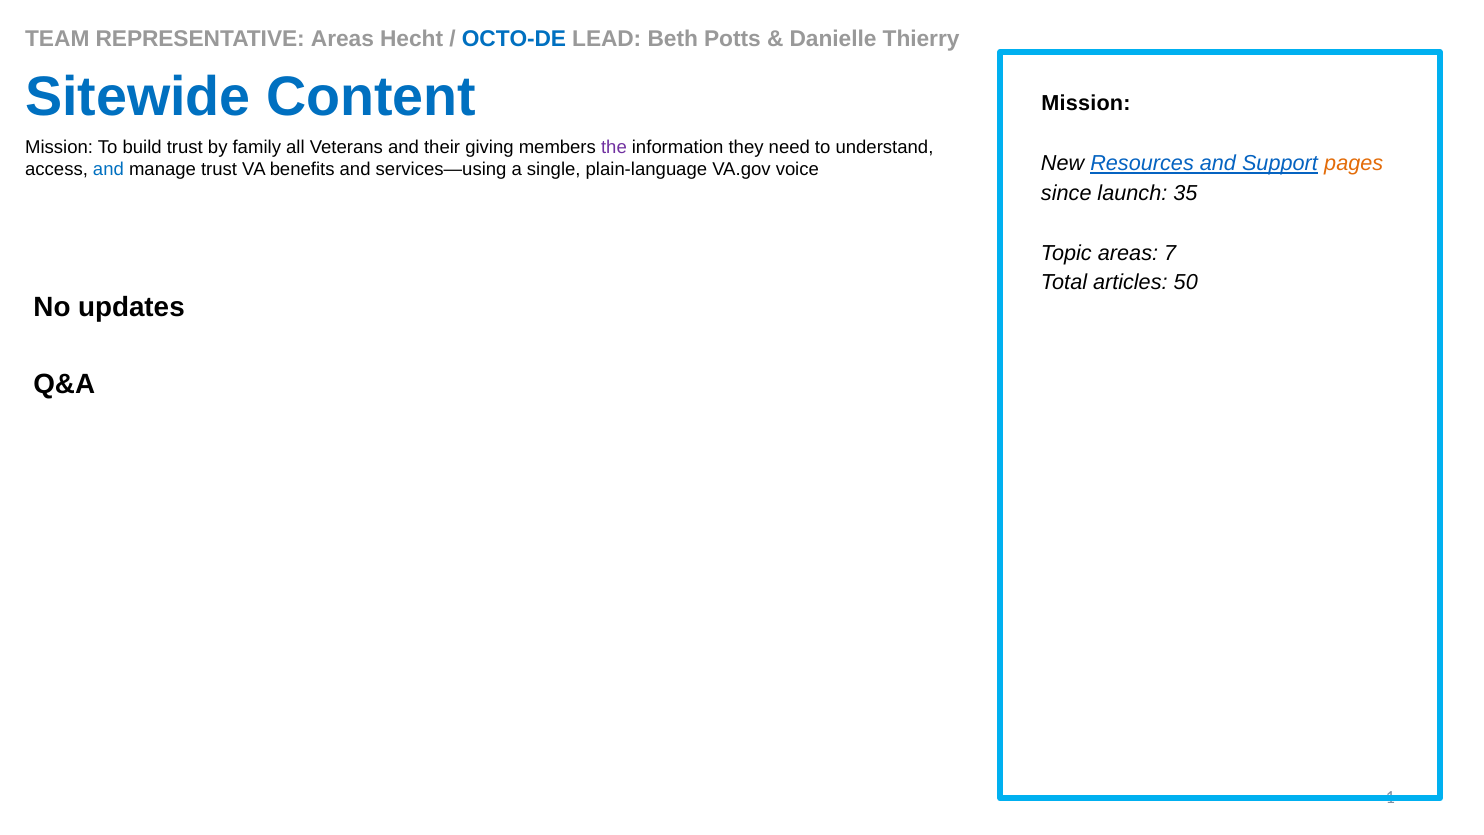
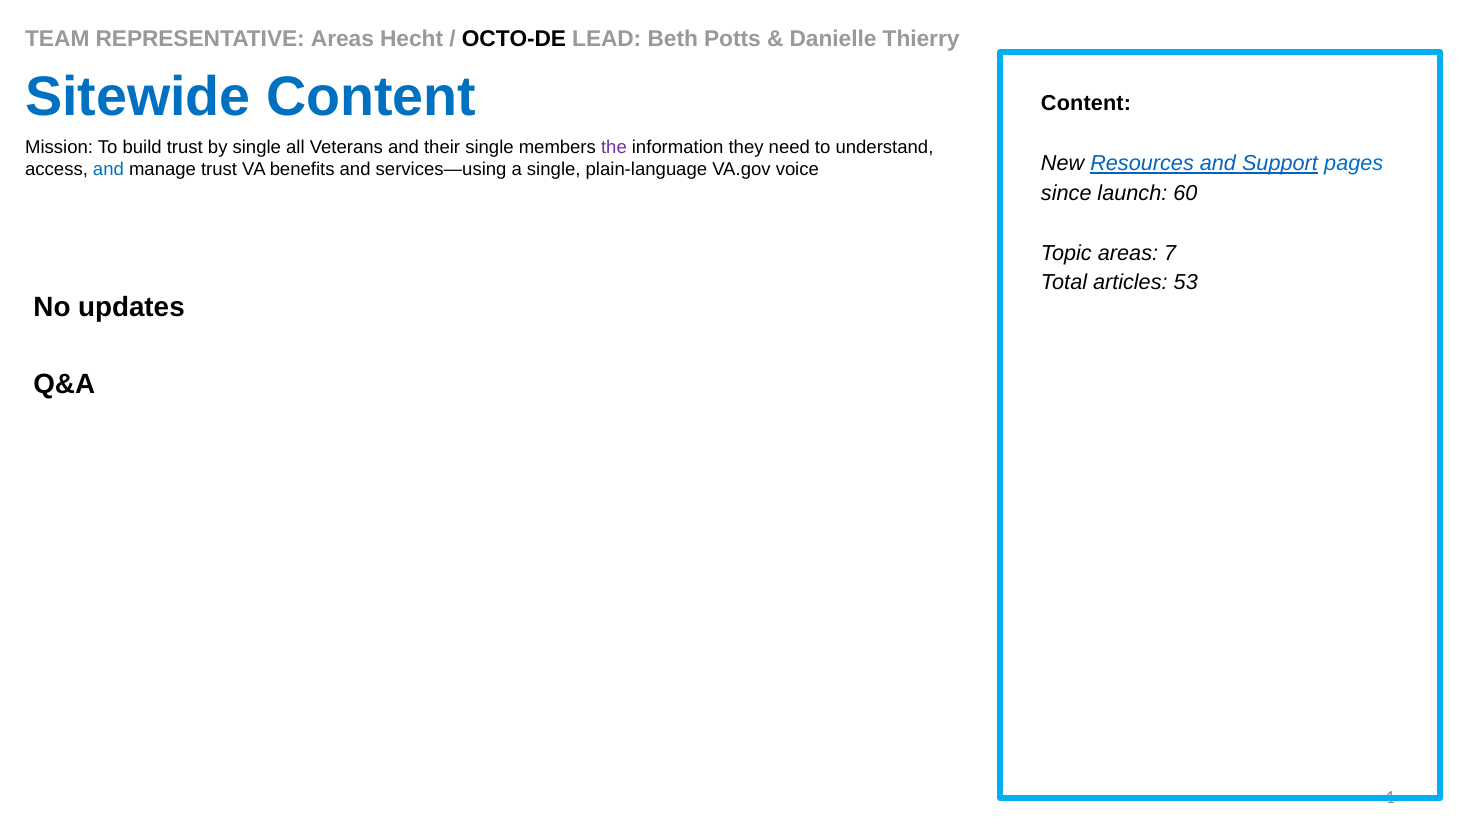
OCTO-DE colour: blue -> black
Mission at (1086, 104): Mission -> Content
by family: family -> single
their giving: giving -> single
pages colour: orange -> blue
35: 35 -> 60
50: 50 -> 53
